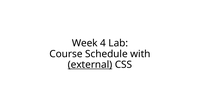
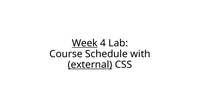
Week underline: none -> present
